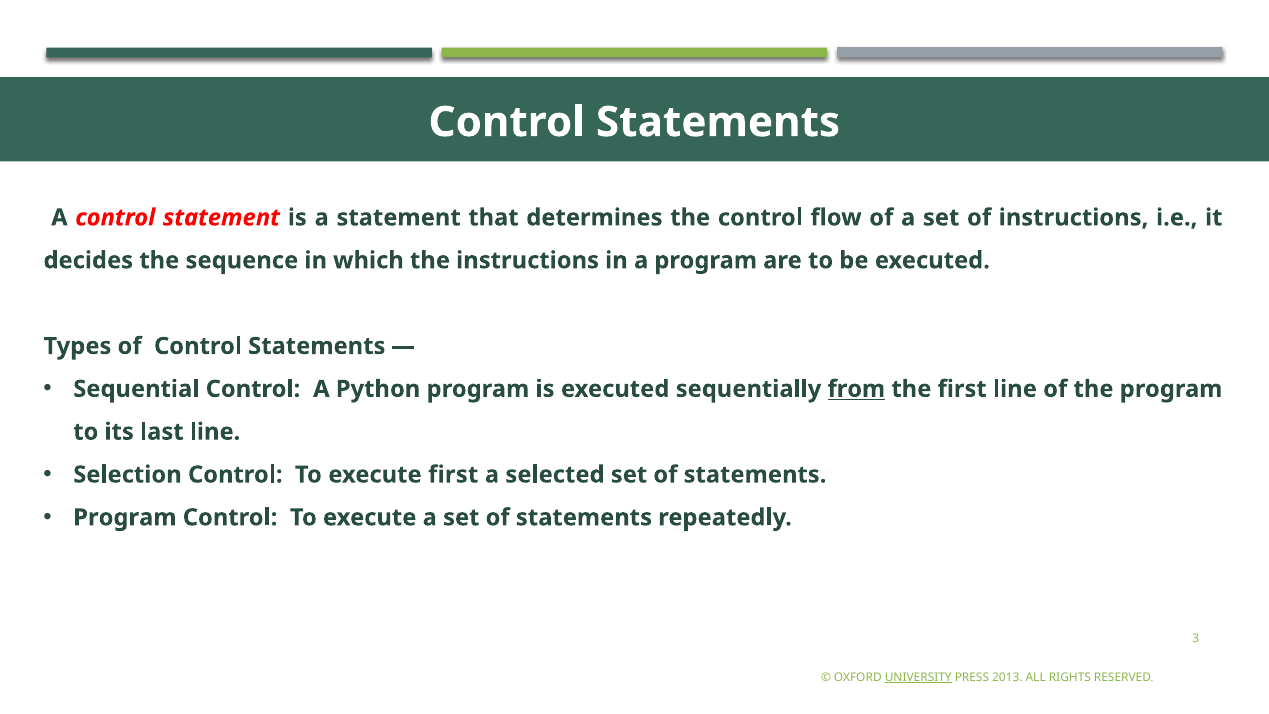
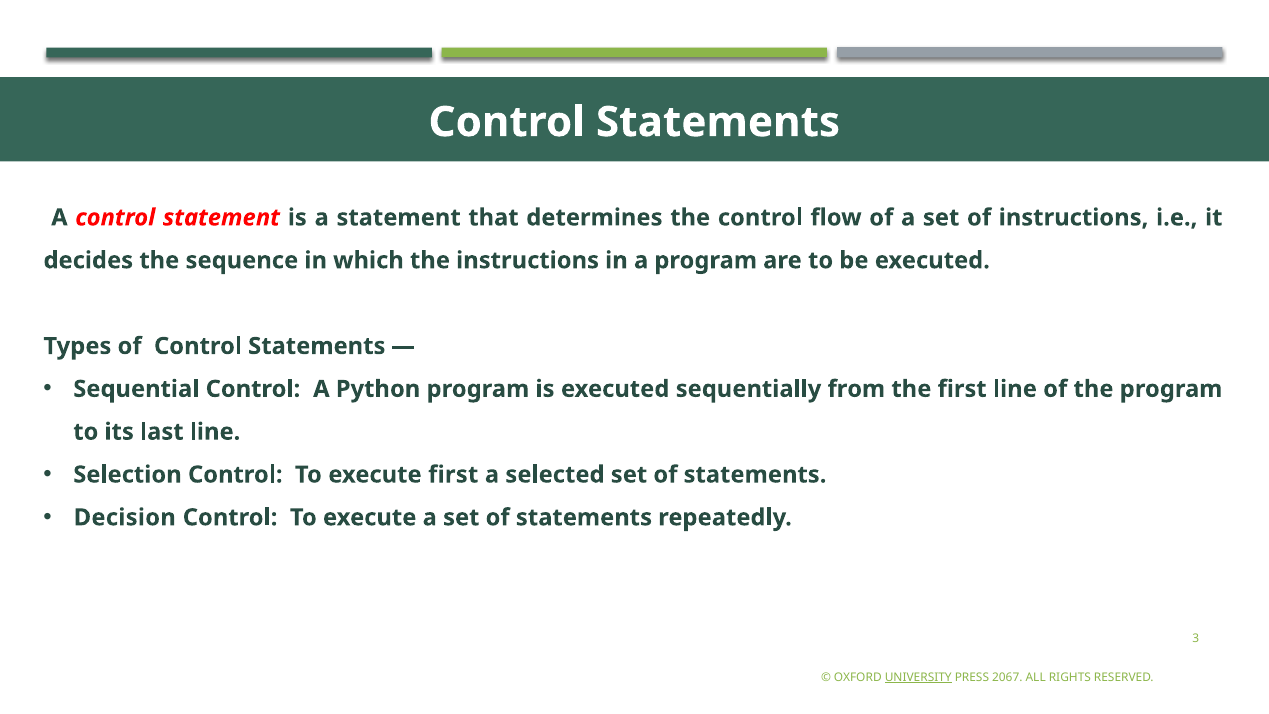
from underline: present -> none
Program at (125, 517): Program -> Decision
2013: 2013 -> 2067
